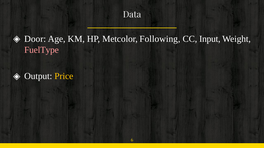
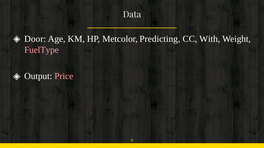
Following: Following -> Predicting
Input: Input -> With
Price colour: yellow -> pink
